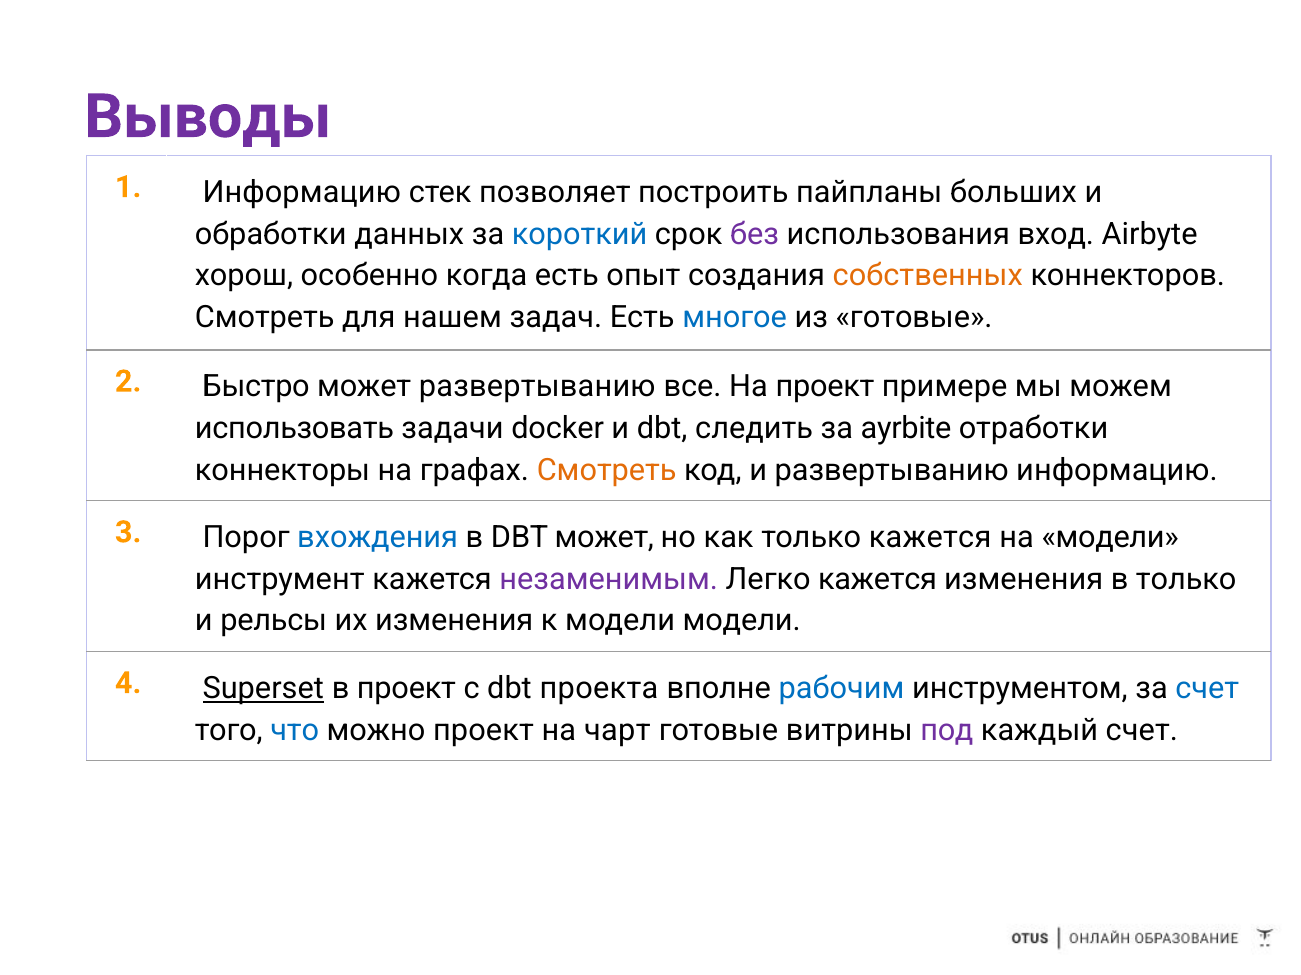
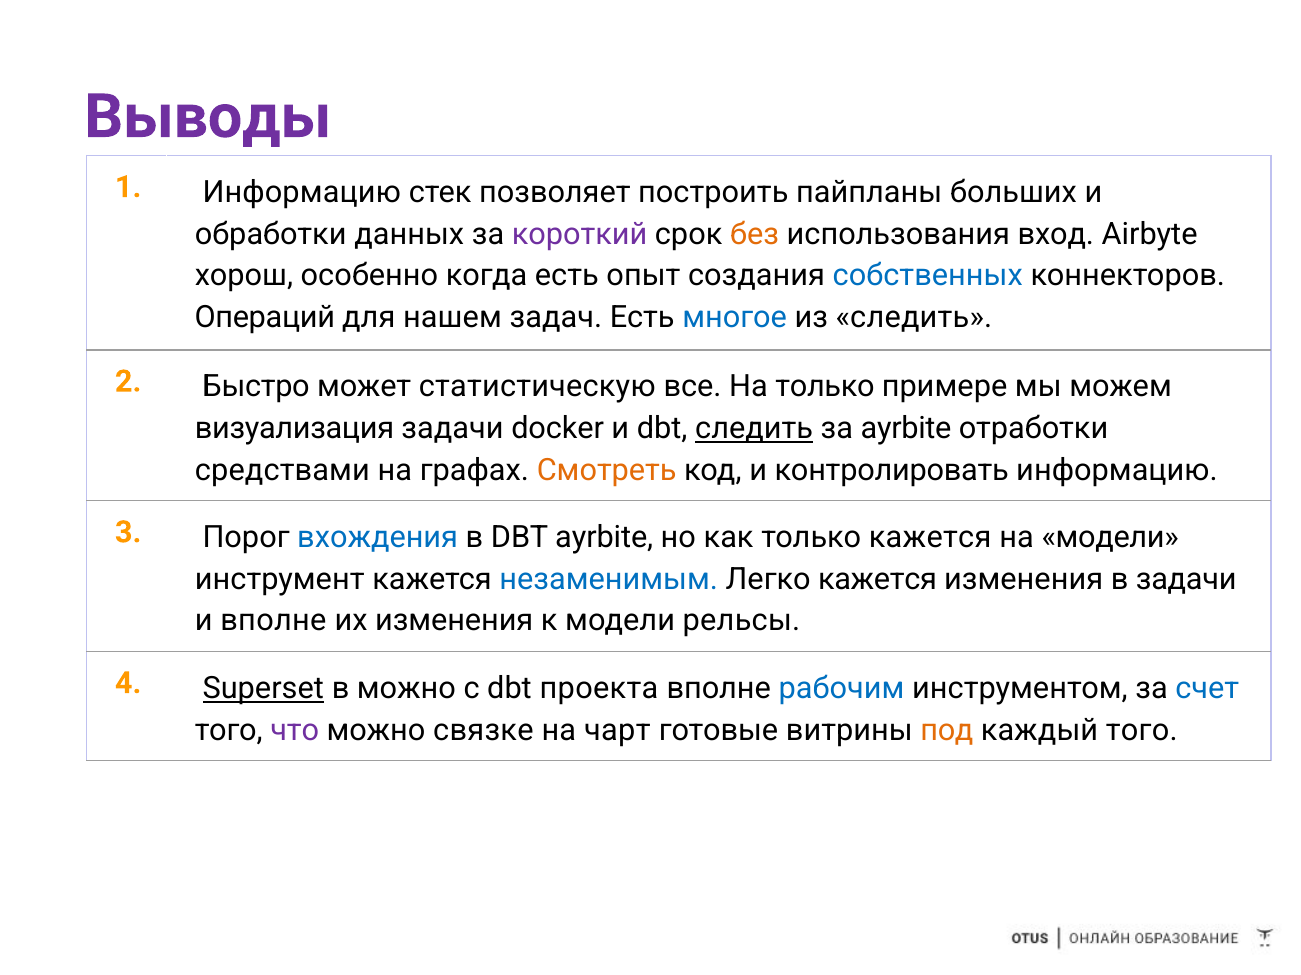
короткий colour: blue -> purple
без colour: purple -> orange
собственных colour: orange -> blue
Смотреть at (265, 317): Смотреть -> Операций
из готовые: готовые -> следить
может развертыванию: развертыванию -> статистическую
На проект: проект -> только
использовать: использовать -> визуализация
следить at (754, 429) underline: none -> present
коннекторы: коннекторы -> средствами
и развертыванию: развертыванию -> контролировать
DBT может: может -> ayrbite
незаменимым colour: purple -> blue
в только: только -> задачи
и рельсы: рельсы -> вполне
модели модели: модели -> рельсы
в проект: проект -> можно
что colour: blue -> purple
можно проект: проект -> связке
под colour: purple -> orange
каждый счет: счет -> того
